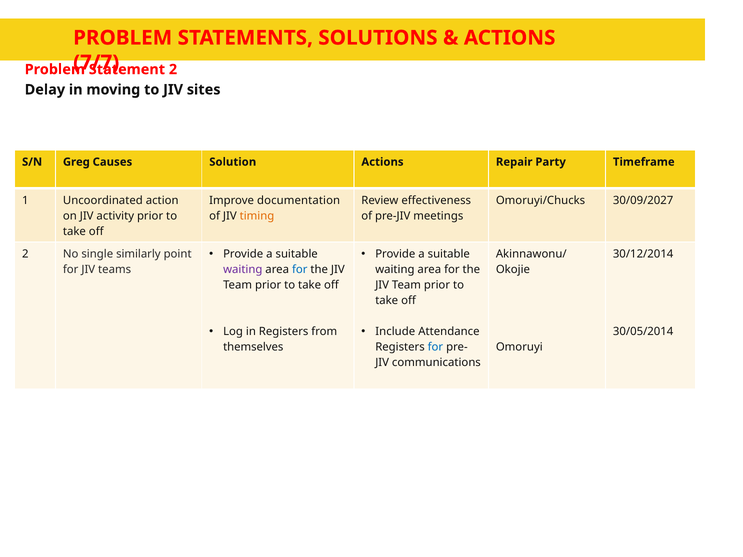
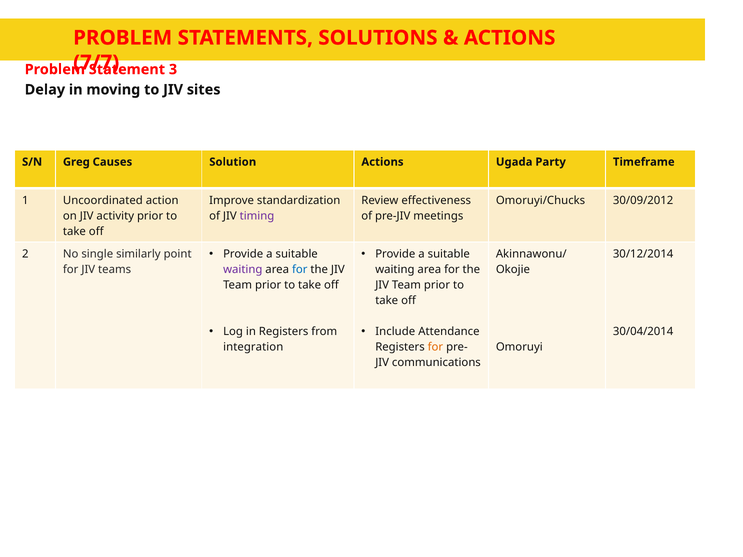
2 at (173, 69): 2 -> 3
Repair: Repair -> Ugada
documentation: documentation -> standardization
30/09/2027: 30/09/2027 -> 30/09/2012
timing colour: orange -> purple
30/05/2014: 30/05/2014 -> 30/04/2014
themselves: themselves -> integration
for at (435, 347) colour: blue -> orange
